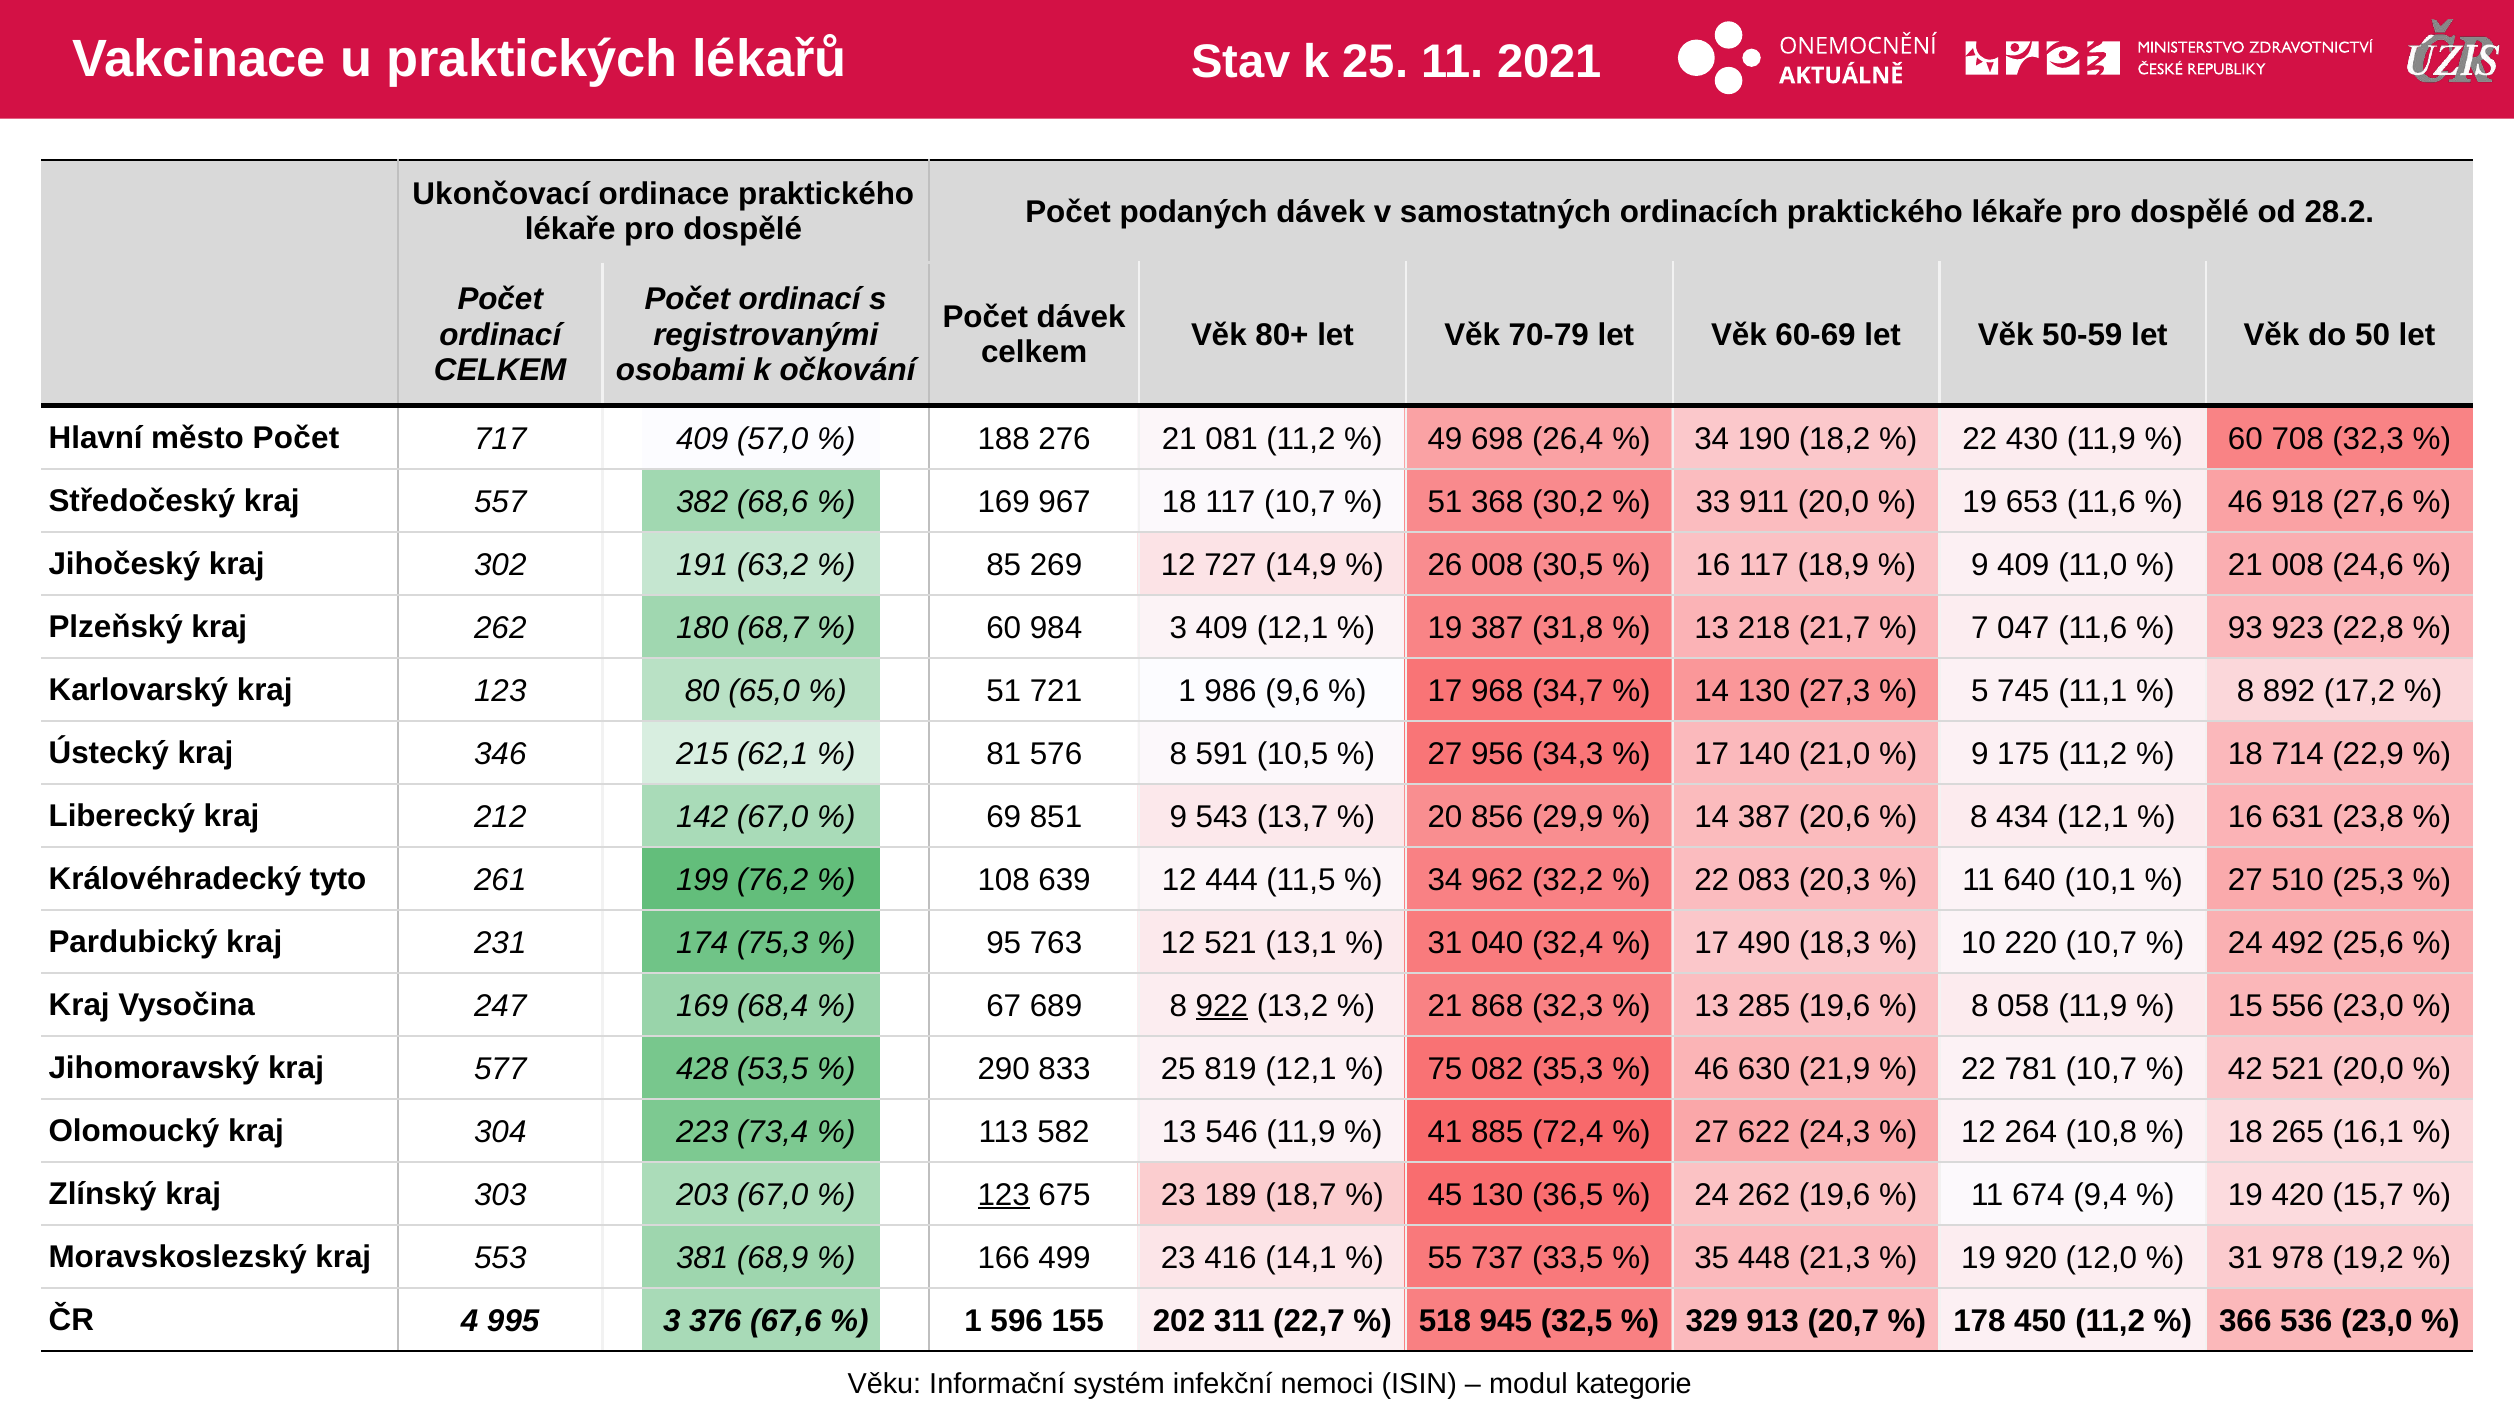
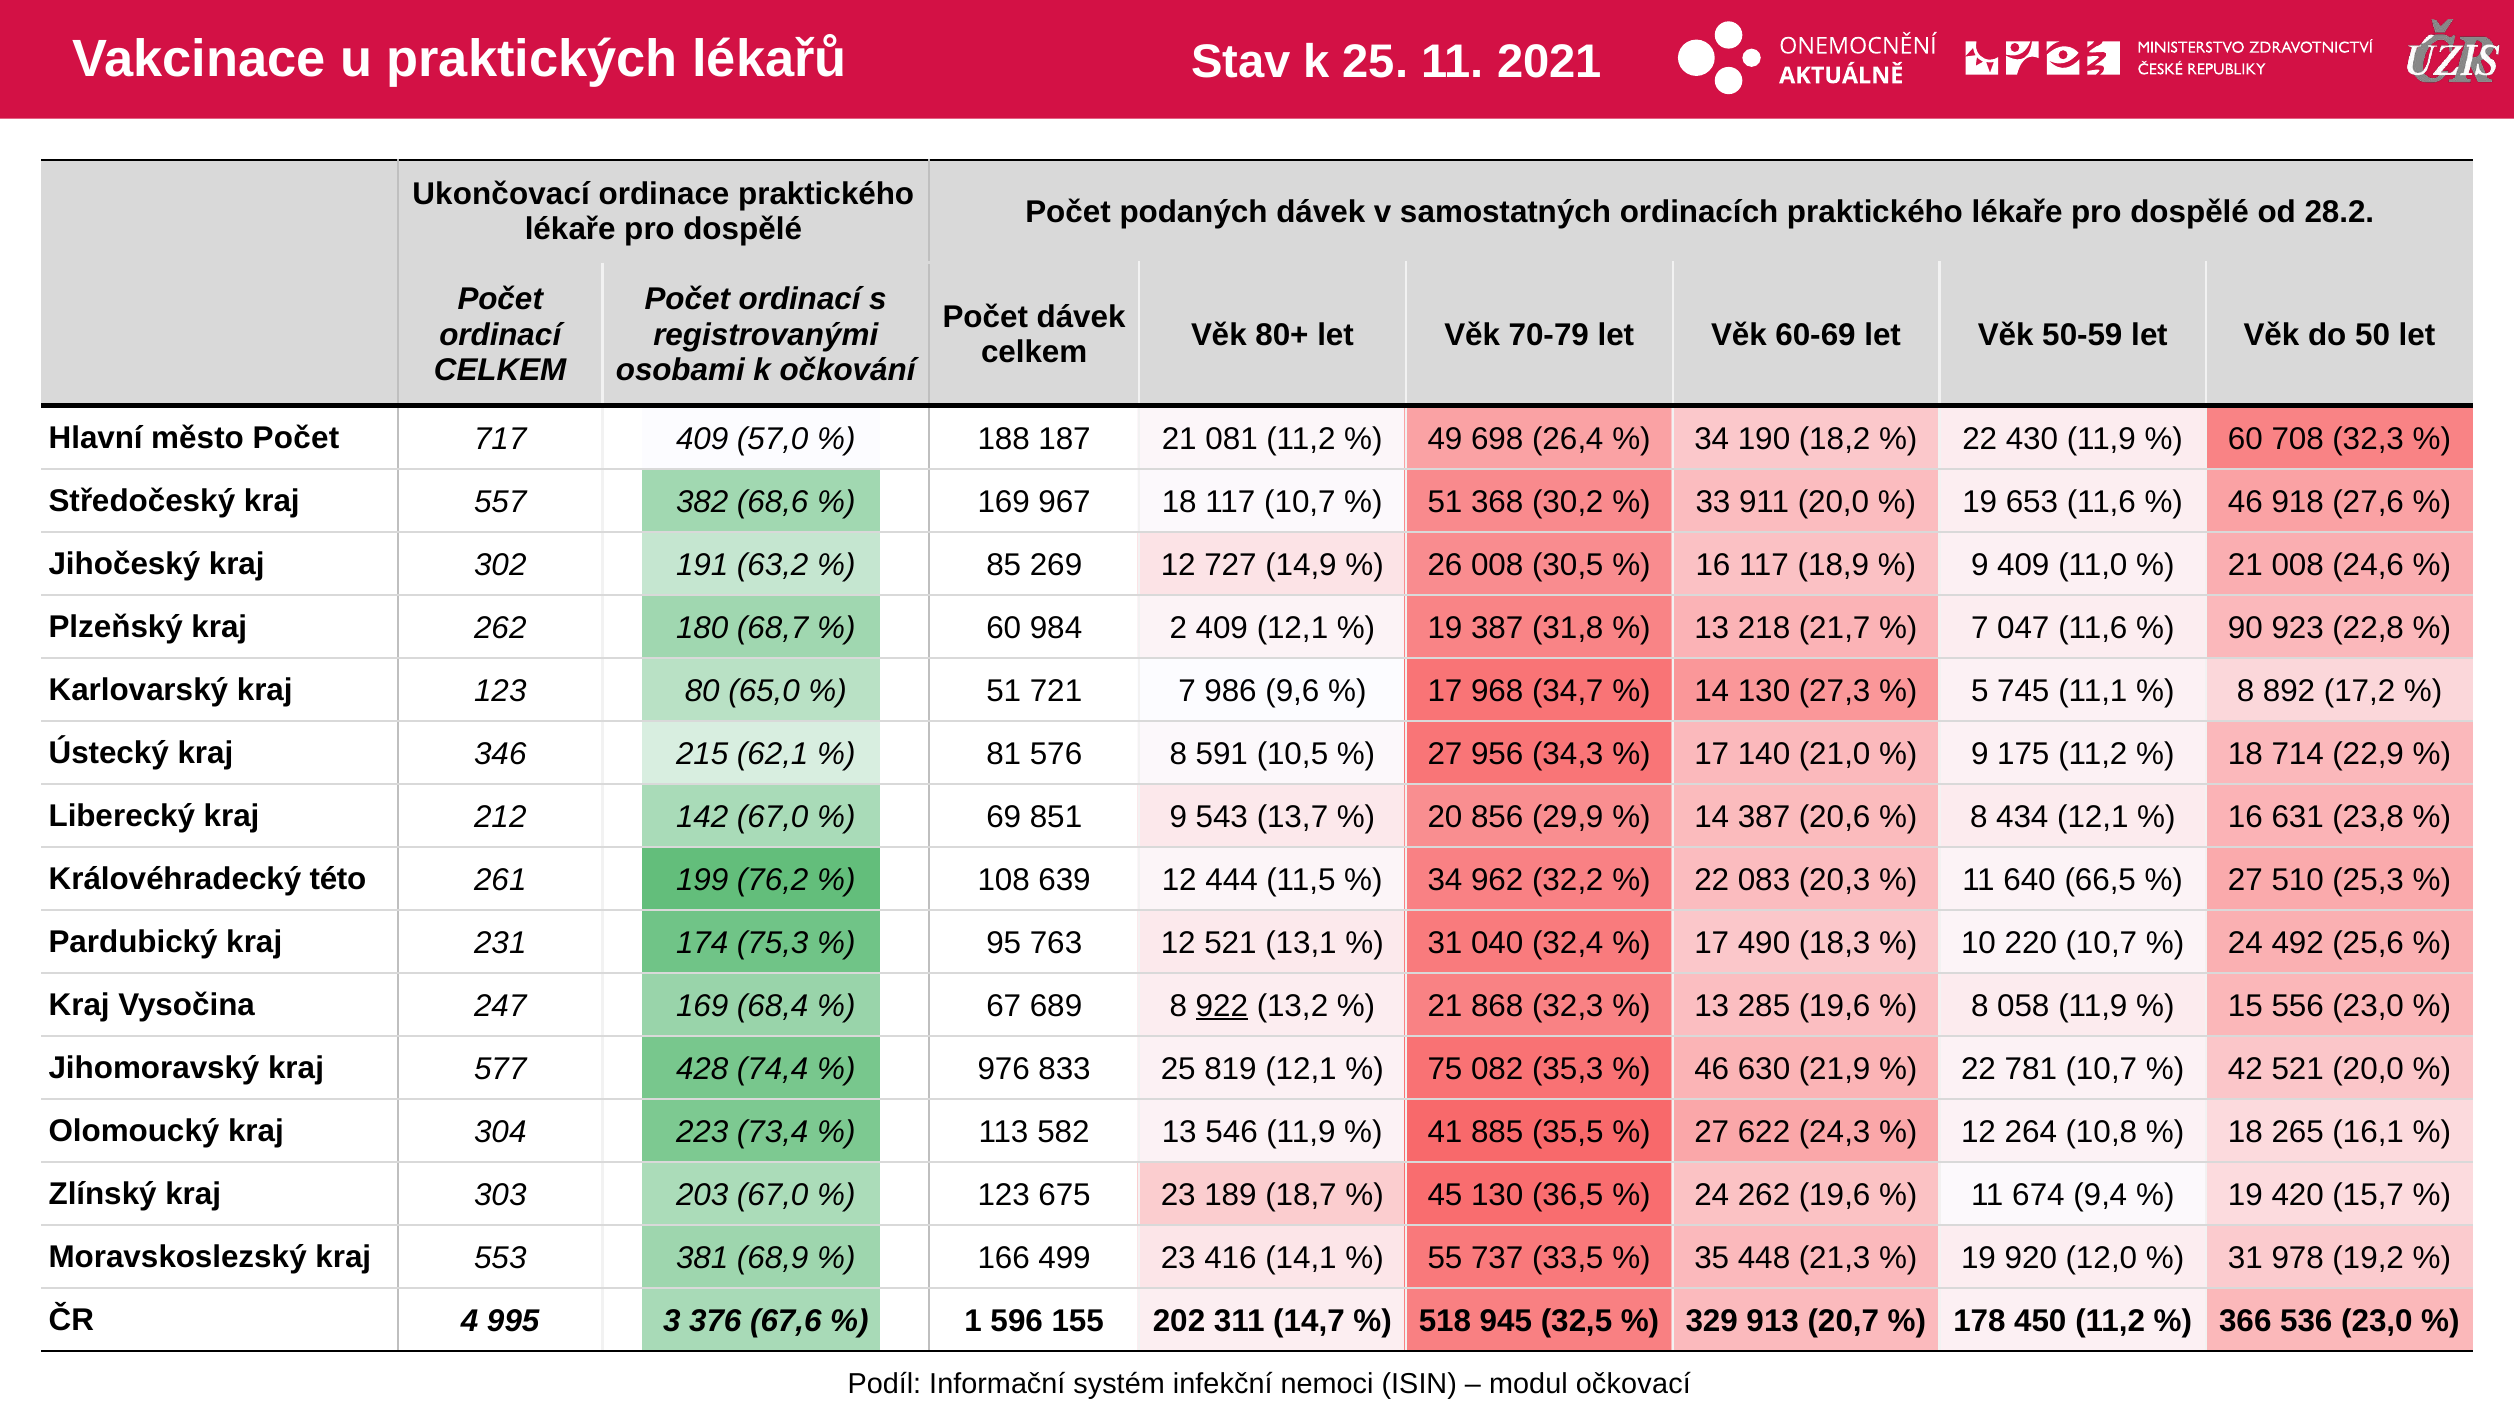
276: 276 -> 187
984 3: 3 -> 2
93: 93 -> 90
721 1: 1 -> 7
tyto: tyto -> této
10,1: 10,1 -> 66,5
53,5: 53,5 -> 74,4
290: 290 -> 976
72,4: 72,4 -> 35,5
123 at (1004, 1195) underline: present -> none
22,7: 22,7 -> 14,7
Věku: Věku -> Podíl
kategorie: kategorie -> očkovací
